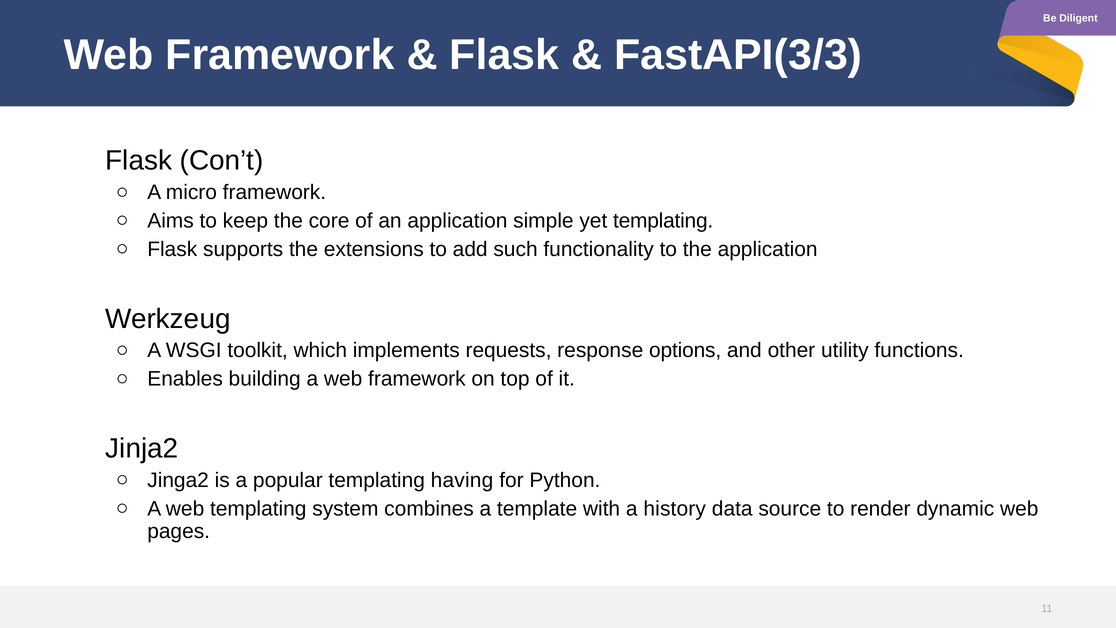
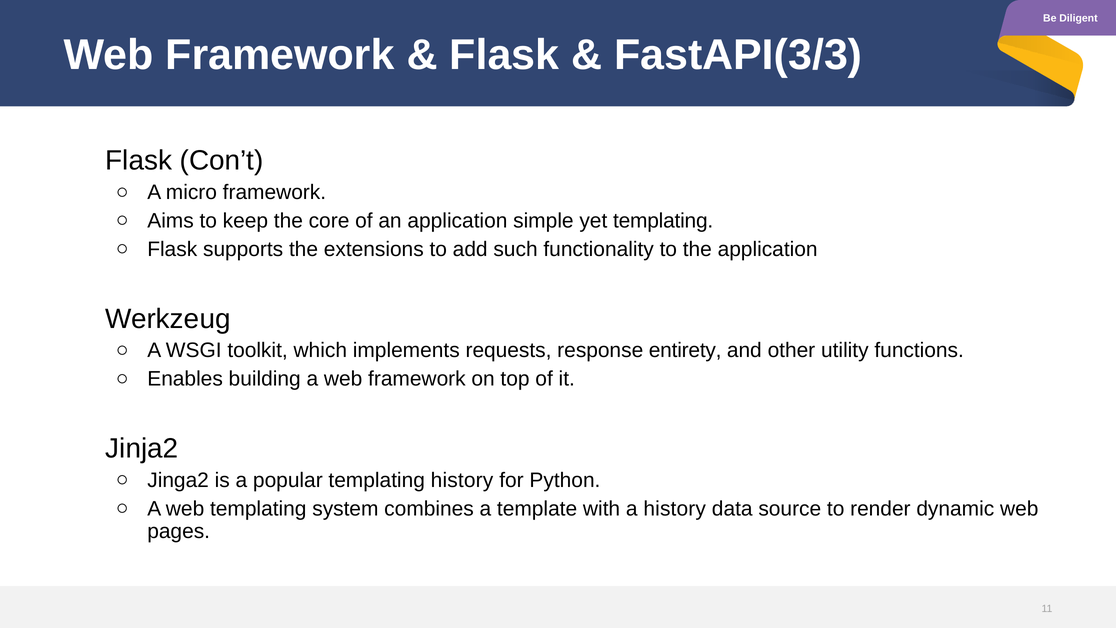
options: options -> entirety
templating having: having -> history
